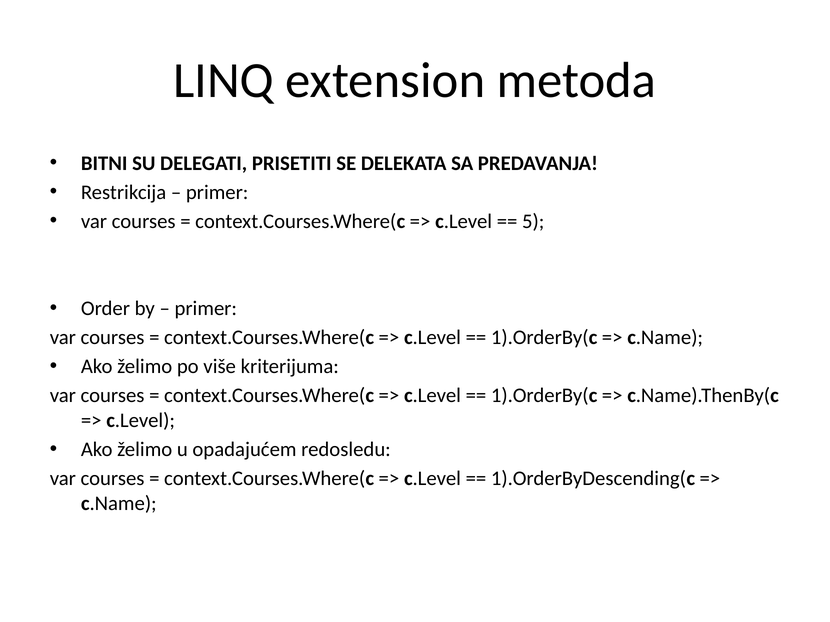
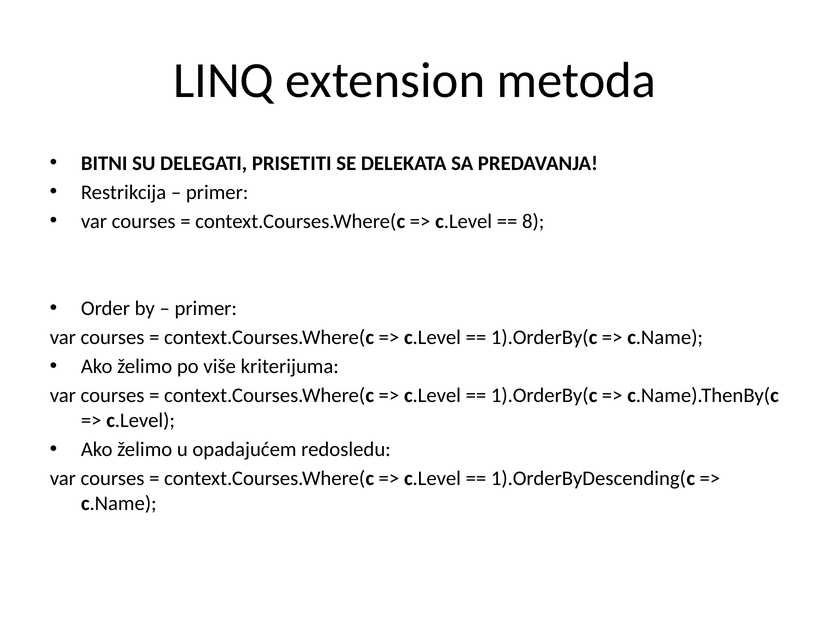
5: 5 -> 8
